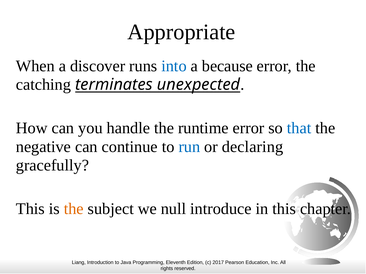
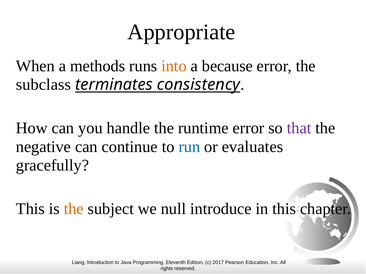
discover: discover -> methods
into colour: blue -> orange
catching: catching -> subclass
unexpected: unexpected -> consistency
that colour: blue -> purple
declaring: declaring -> evaluates
